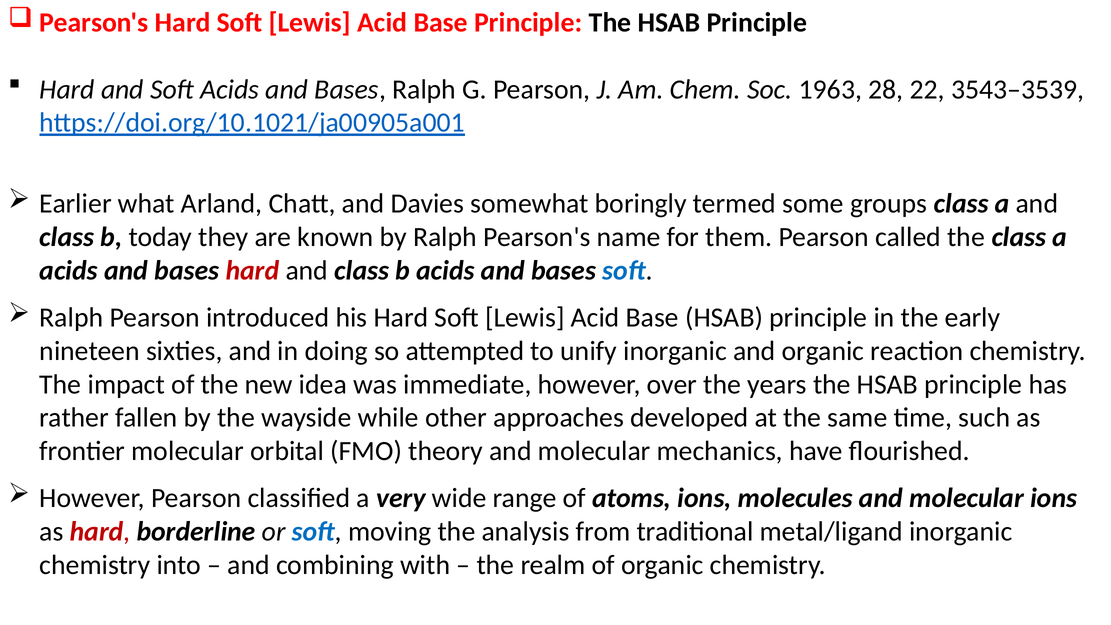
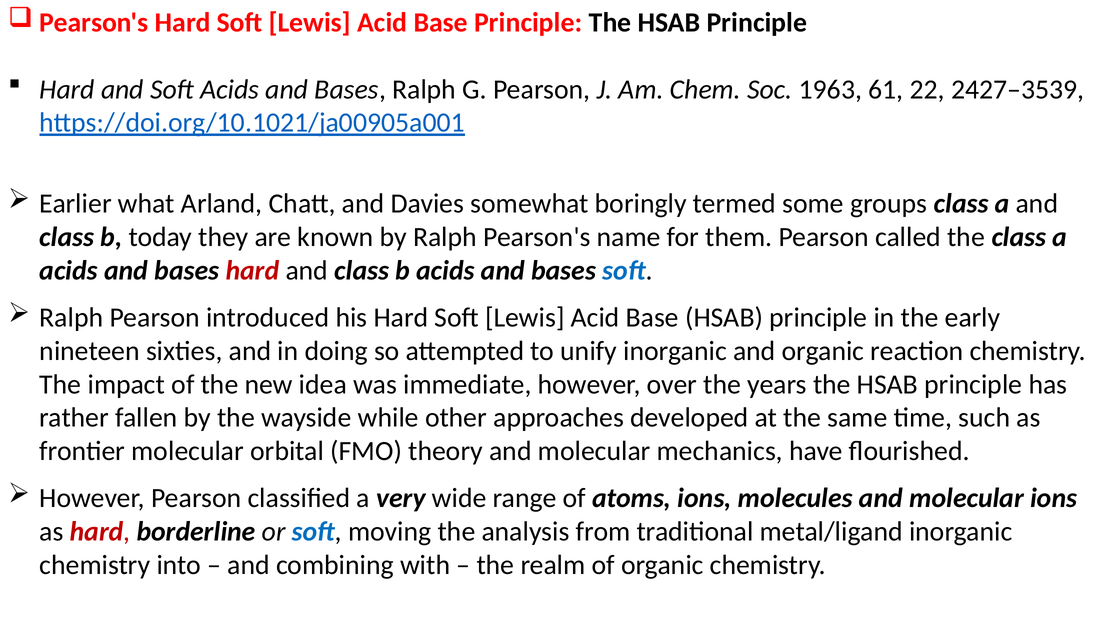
28: 28 -> 61
3543–3539: 3543–3539 -> 2427–3539
